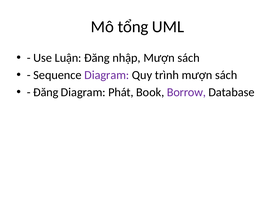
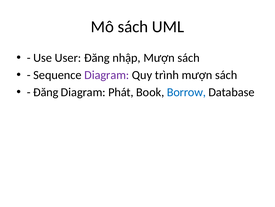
Mô tổng: tổng -> sách
Luận: Luận -> User
Borrow colour: purple -> blue
